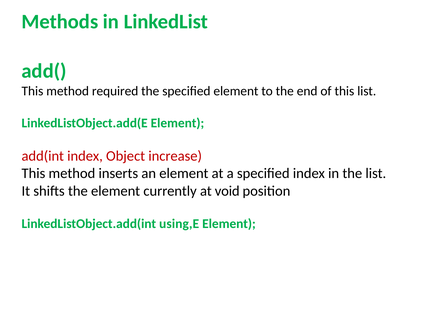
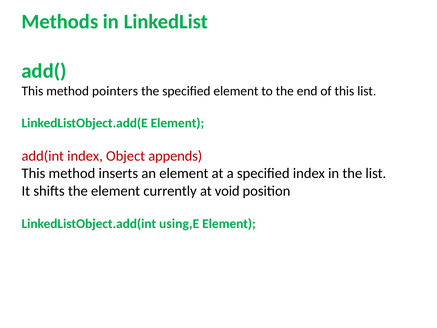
required: required -> pointers
increase: increase -> appends
